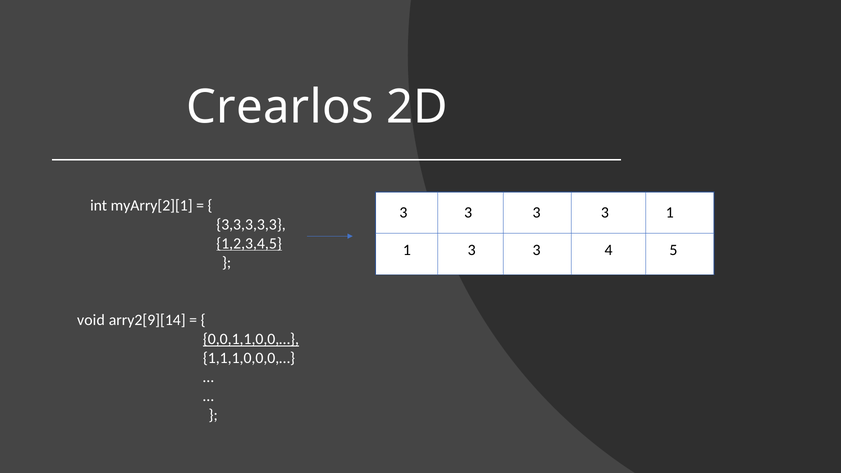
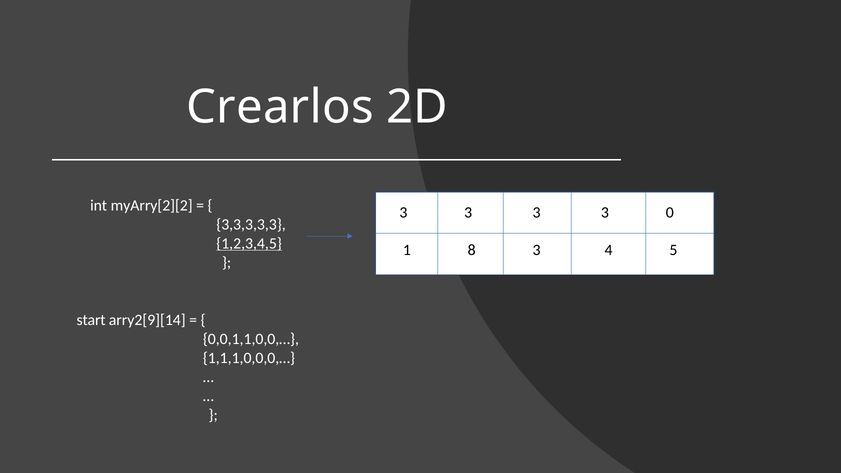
myArry[2][1: myArry[2][1 -> myArry[2][2
3 1: 1 -> 0
1 3: 3 -> 8
void: void -> start
0,0,1,1,0,0,… underline: present -> none
